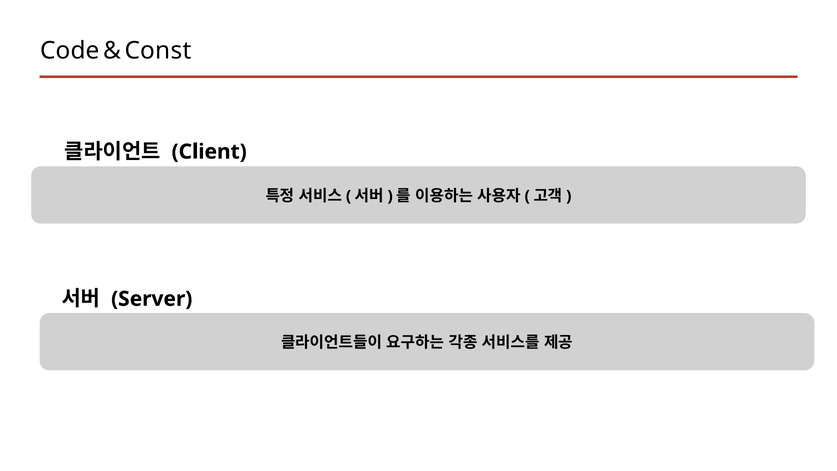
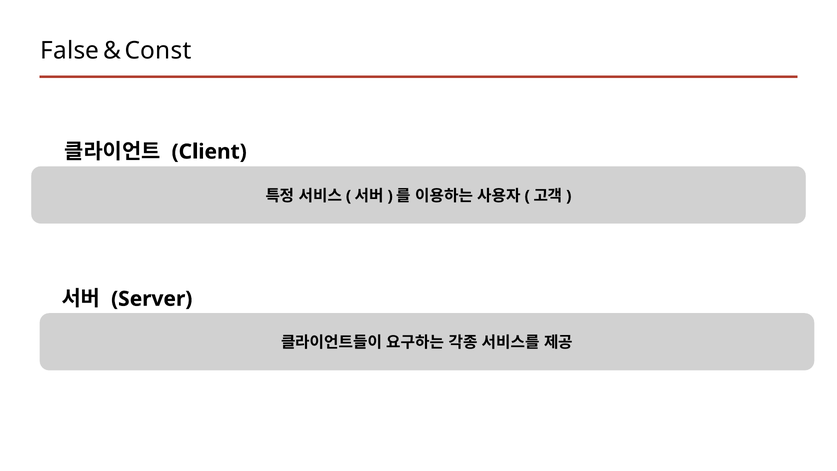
Code: Code -> False
